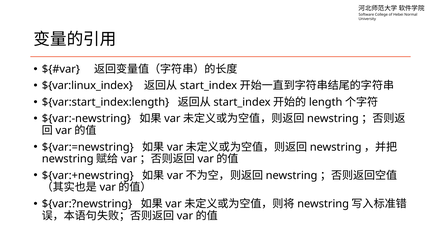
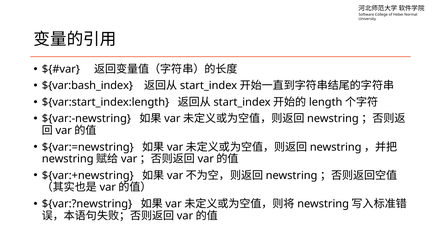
${var:linux_index: ${var:linux_index -> ${var:bash_index
